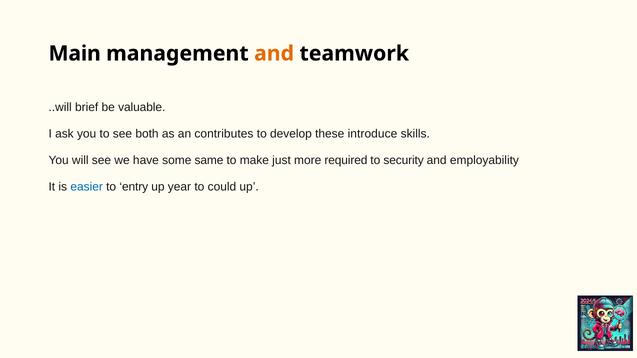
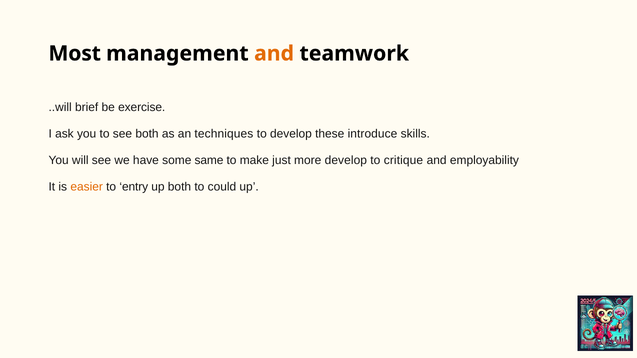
Main: Main -> Most
valuable: valuable -> exercise
contributes: contributes -> techniques
more required: required -> develop
security: security -> critique
easier colour: blue -> orange
up year: year -> both
